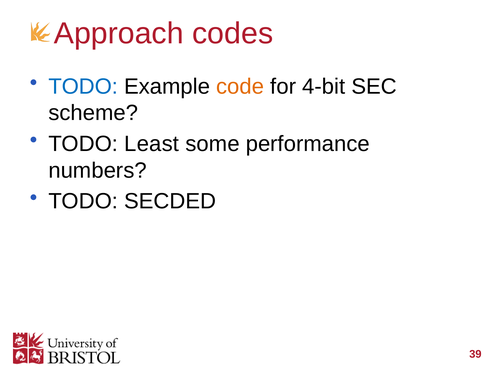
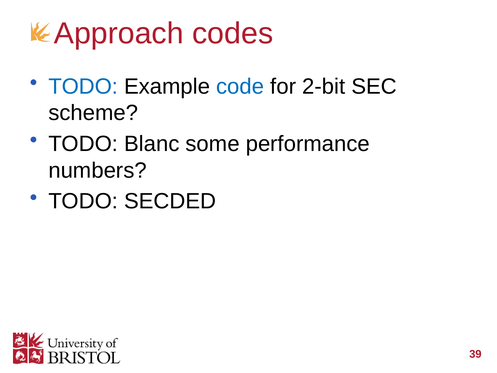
code colour: orange -> blue
4-bit: 4-bit -> 2-bit
Least: Least -> Blanc
